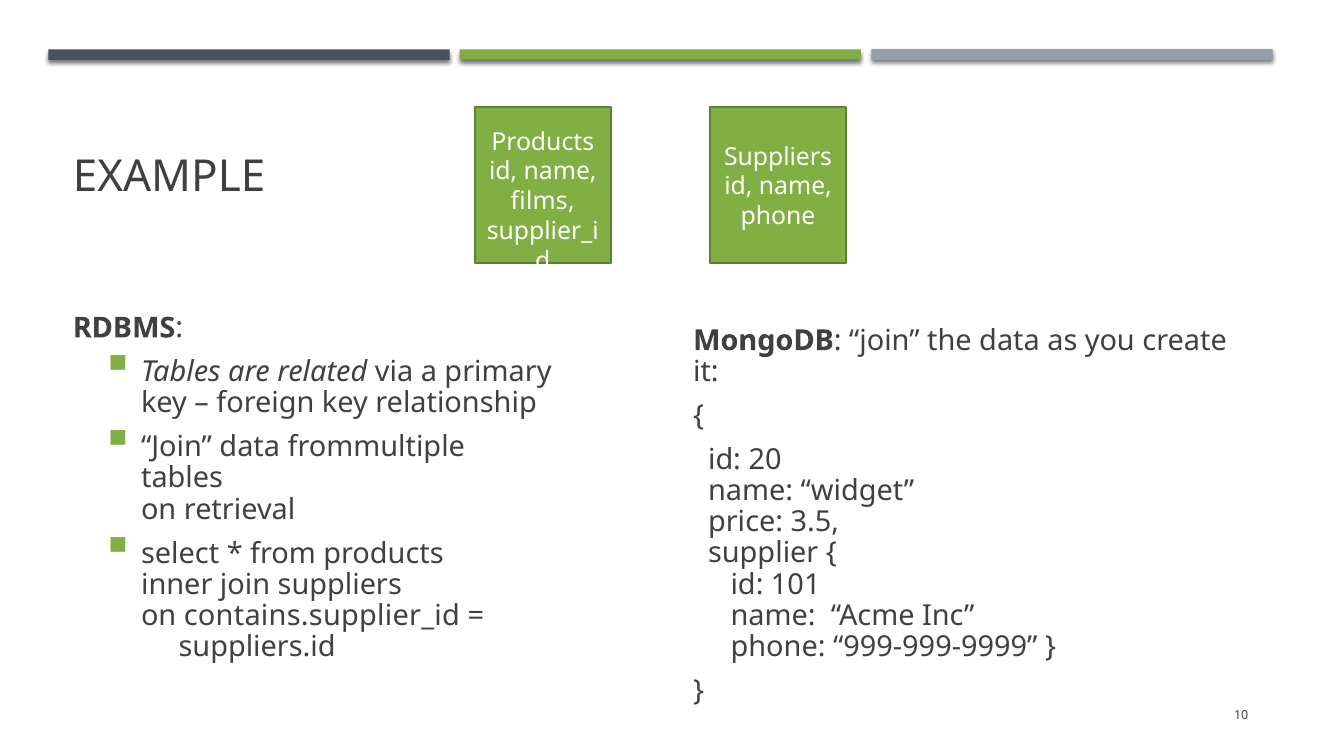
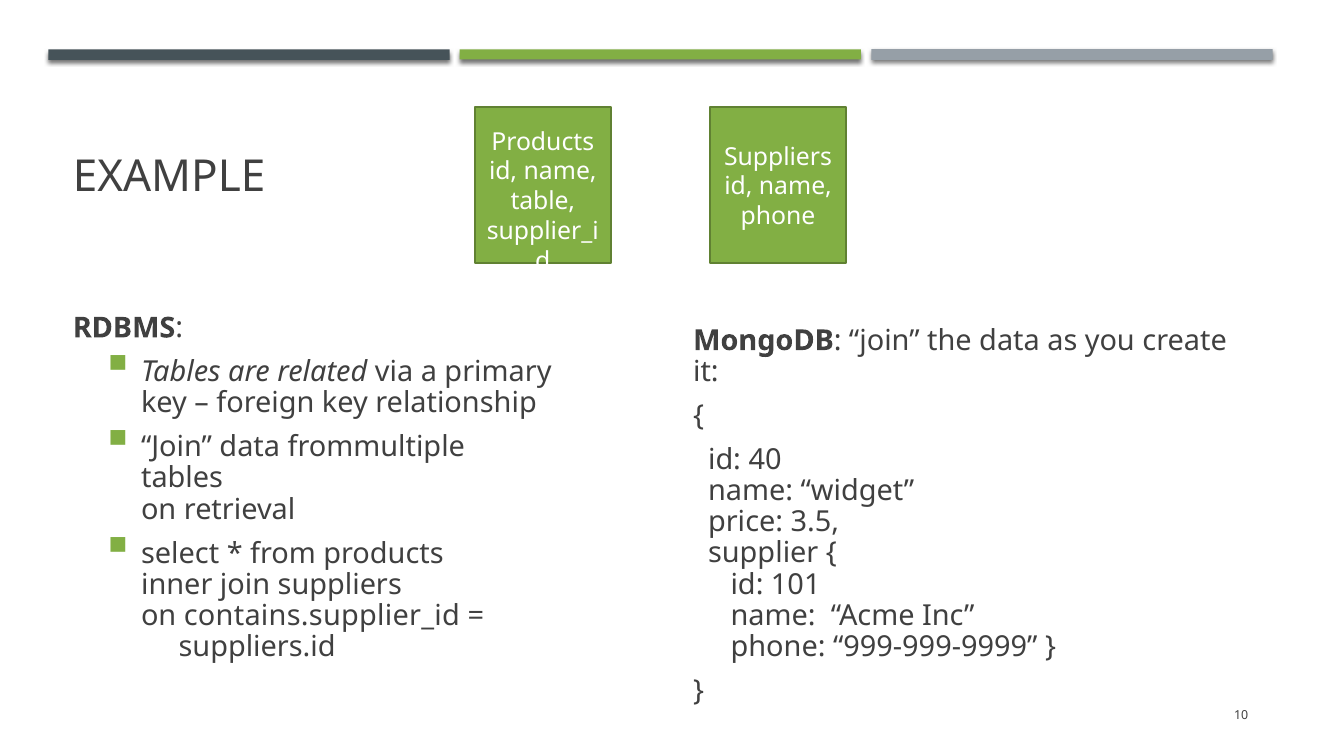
films: films -> table
20: 20 -> 40
